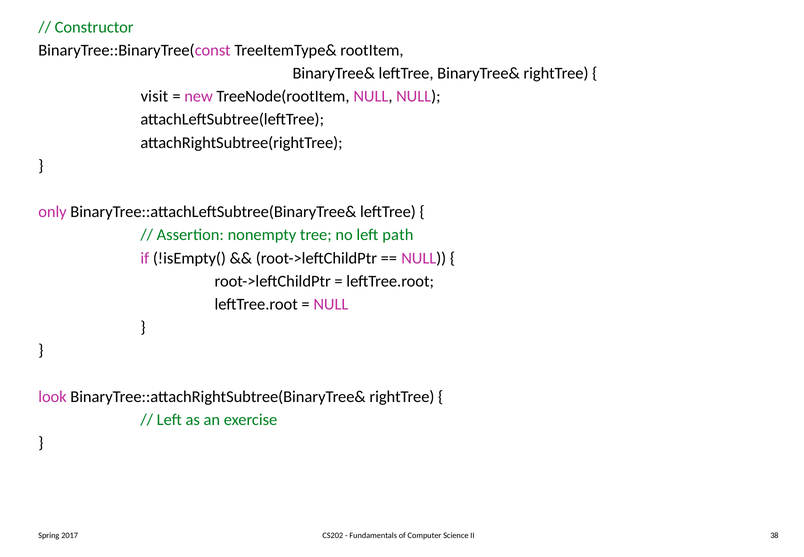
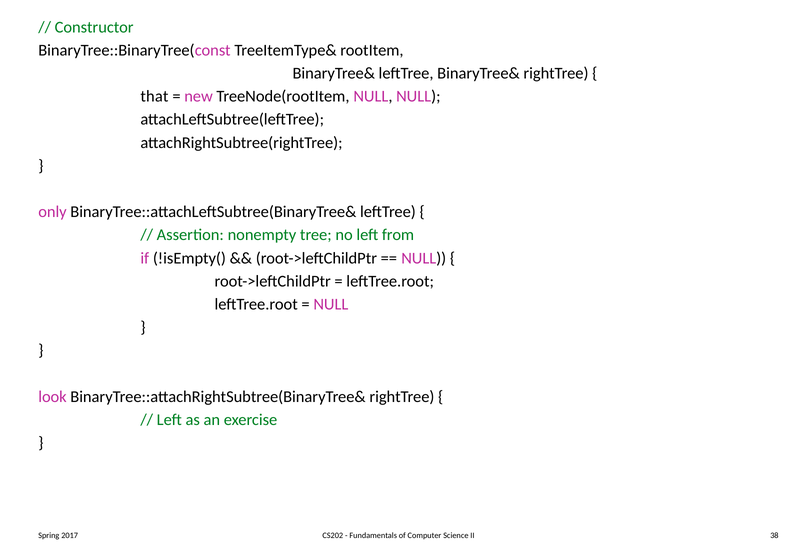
visit: visit -> that
path: path -> from
